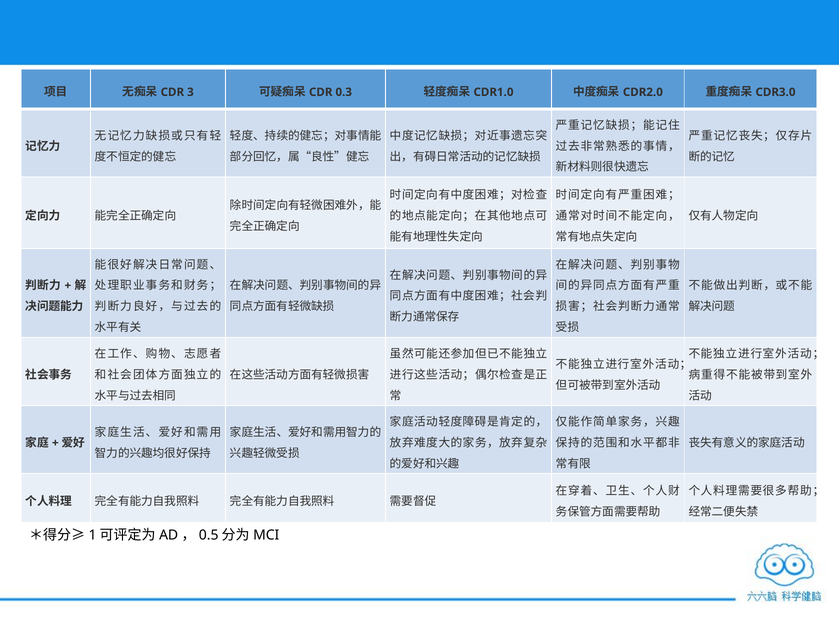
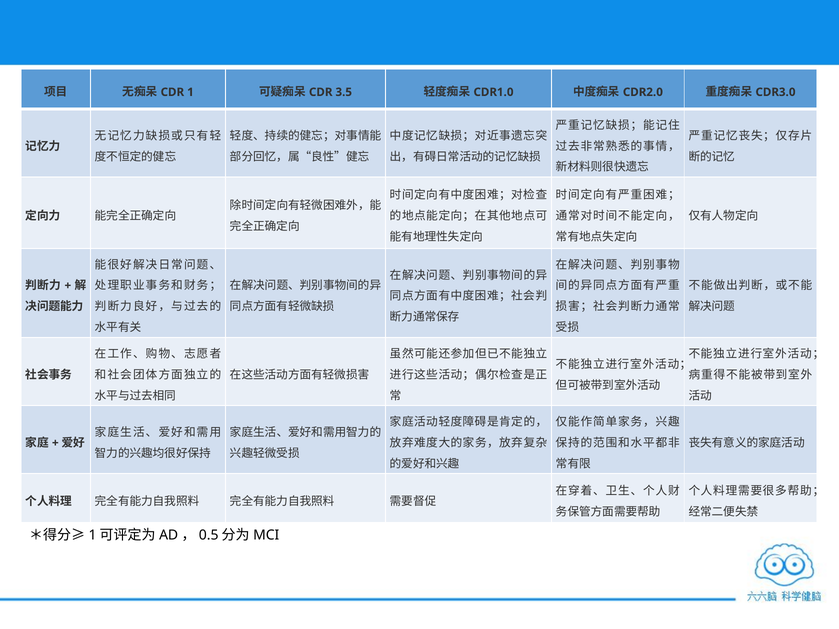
3: 3 -> 1
0.3: 0.3 -> 3.5
